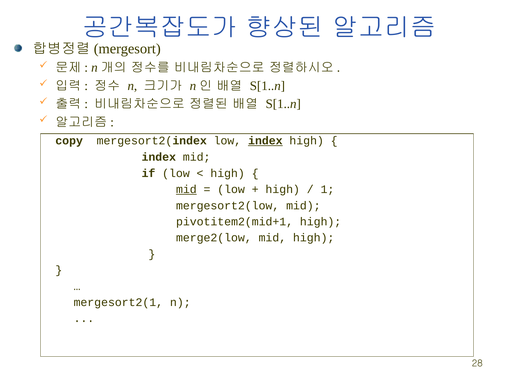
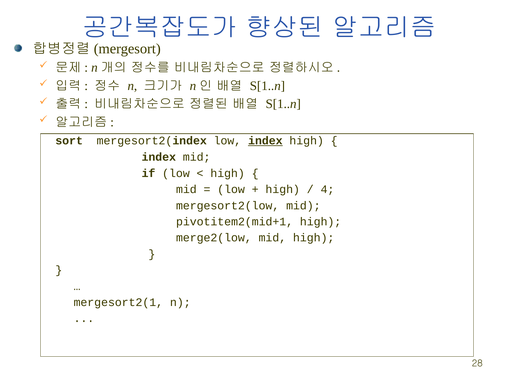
copy: copy -> sort
mid at (186, 189) underline: present -> none
1: 1 -> 4
